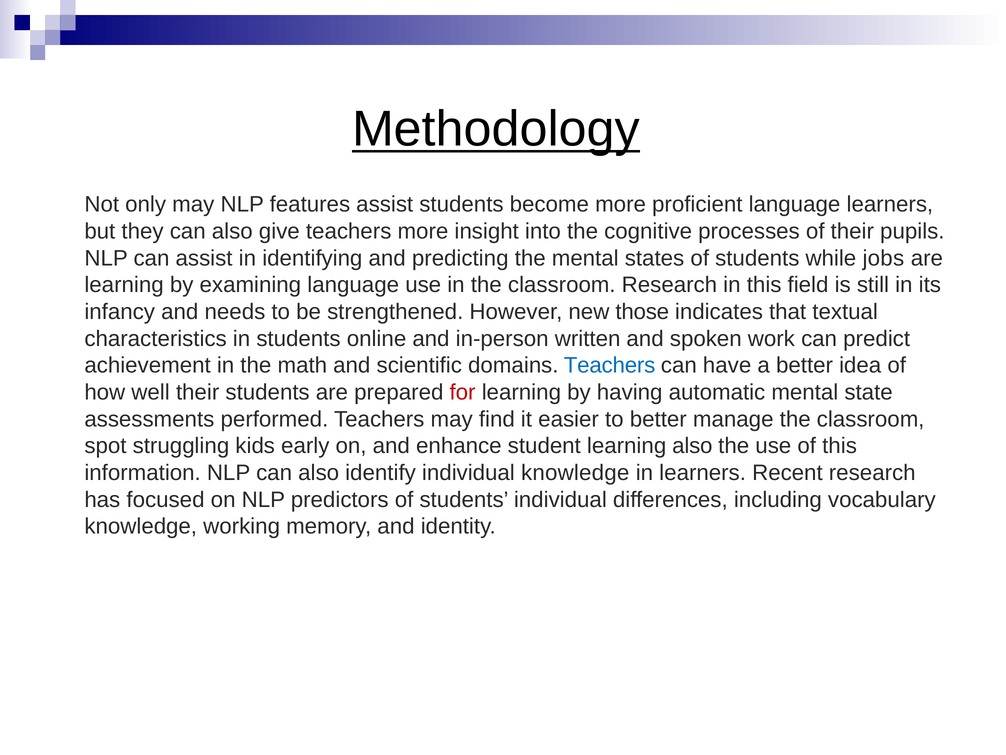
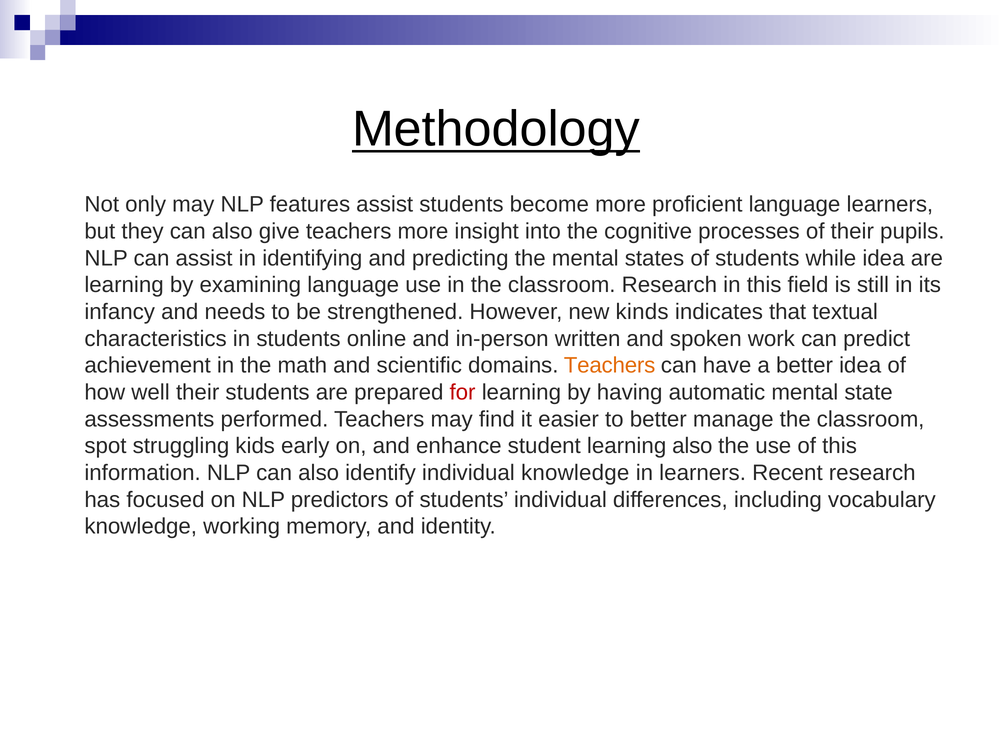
while jobs: jobs -> idea
those: those -> kinds
Teachers at (610, 365) colour: blue -> orange
